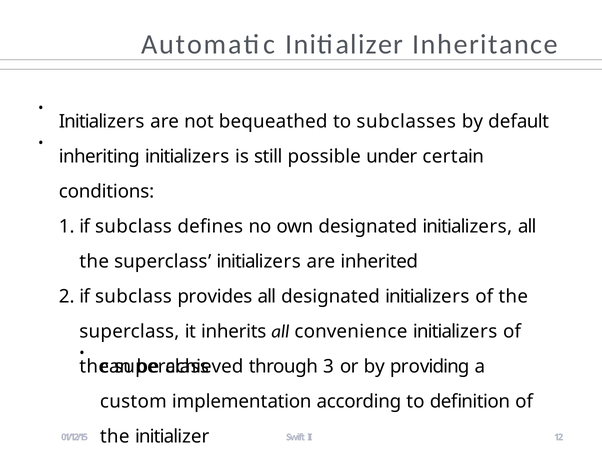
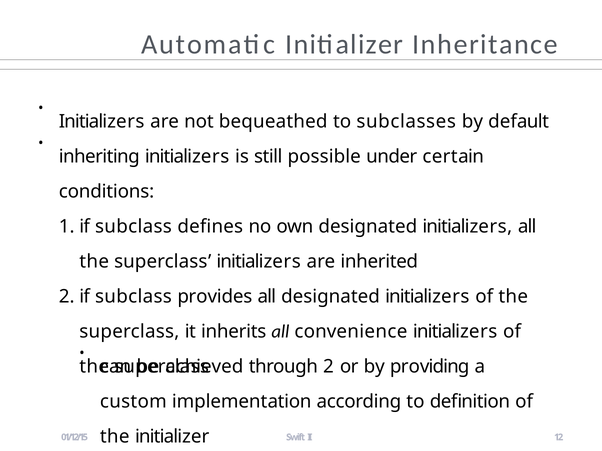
through 3: 3 -> 2
